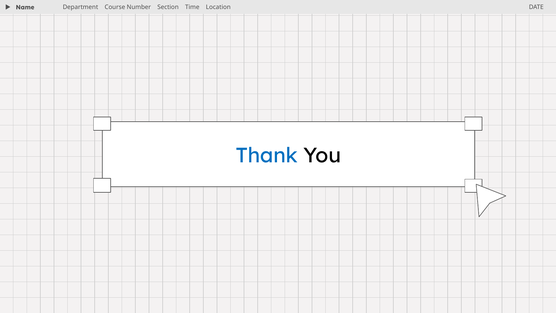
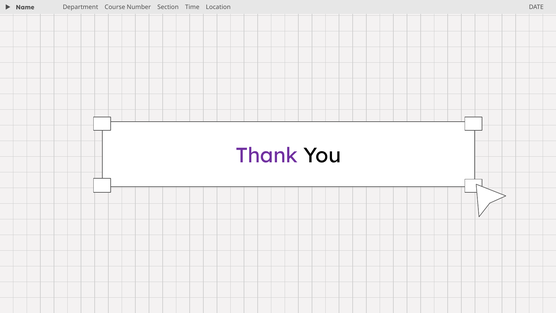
Thank colour: blue -> purple
